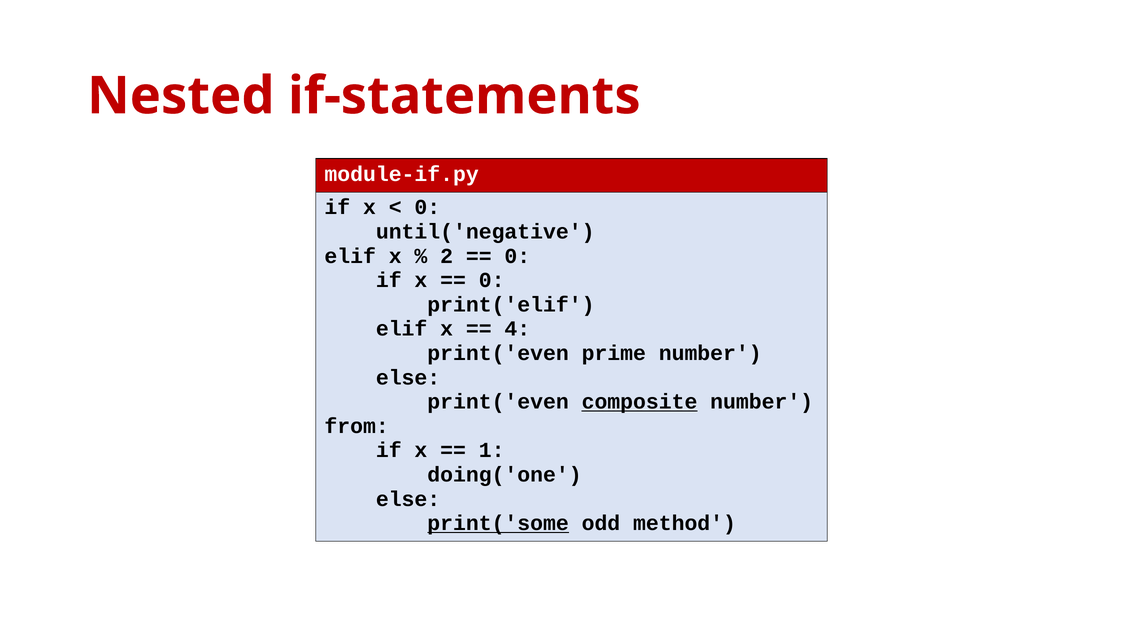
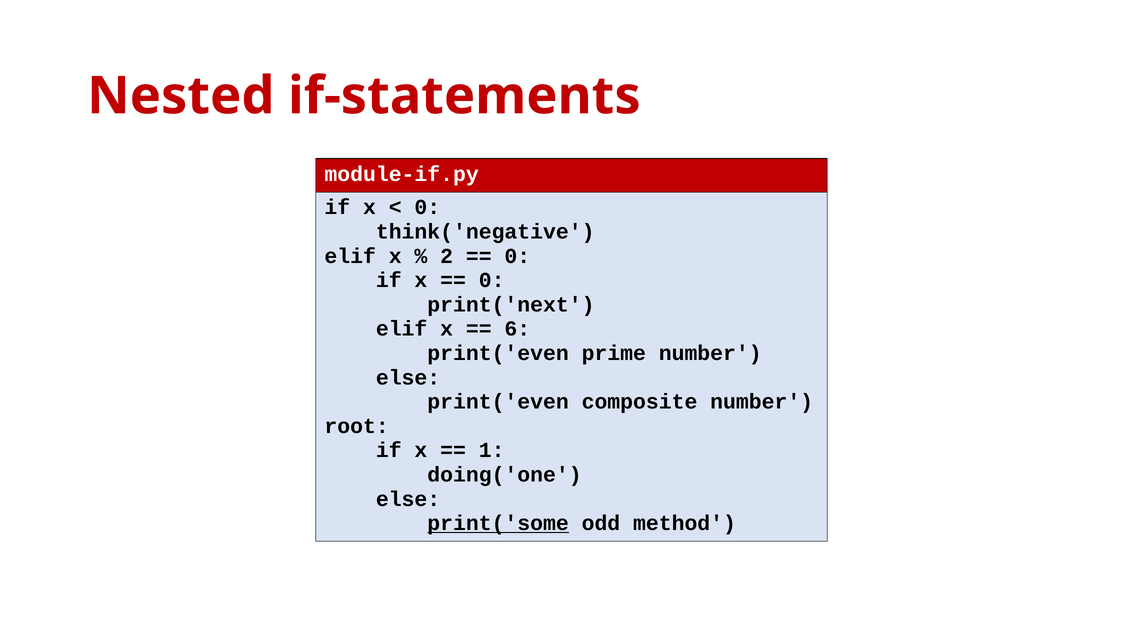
until('negative: until('negative -> think('negative
print('elif: print('elif -> print('next
4: 4 -> 6
composite underline: present -> none
from: from -> root
